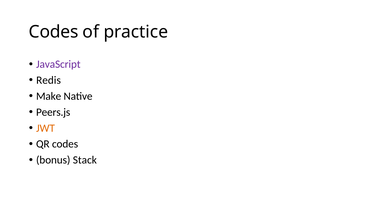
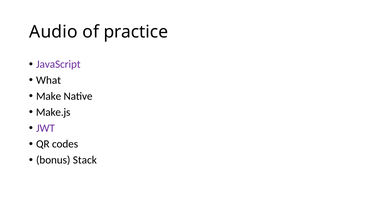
Codes at (54, 32): Codes -> Audio
Redis: Redis -> What
Peers.js: Peers.js -> Make.js
JWT colour: orange -> purple
